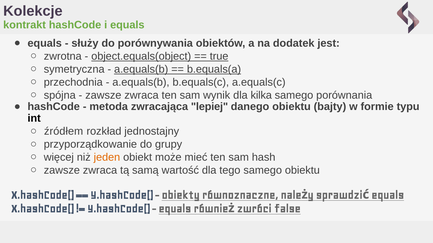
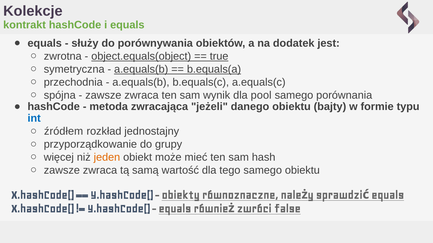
kilka: kilka -> pool
lepiej: lepiej -> jeżeli
int colour: black -> blue
